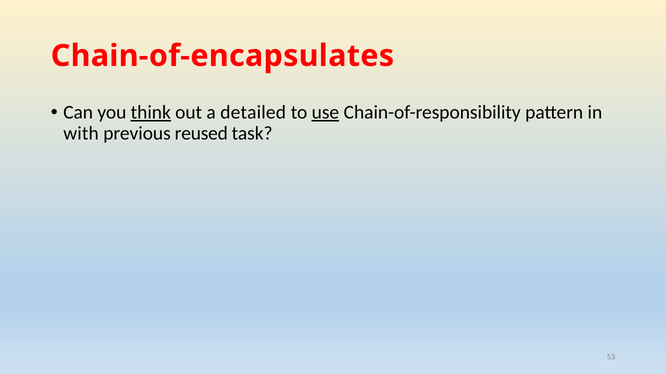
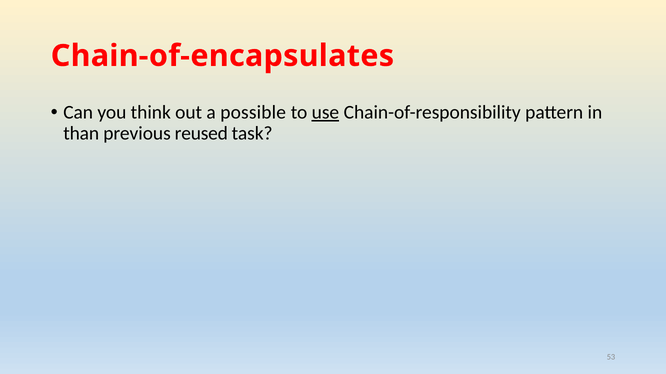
think underline: present -> none
detailed: detailed -> possible
with: with -> than
